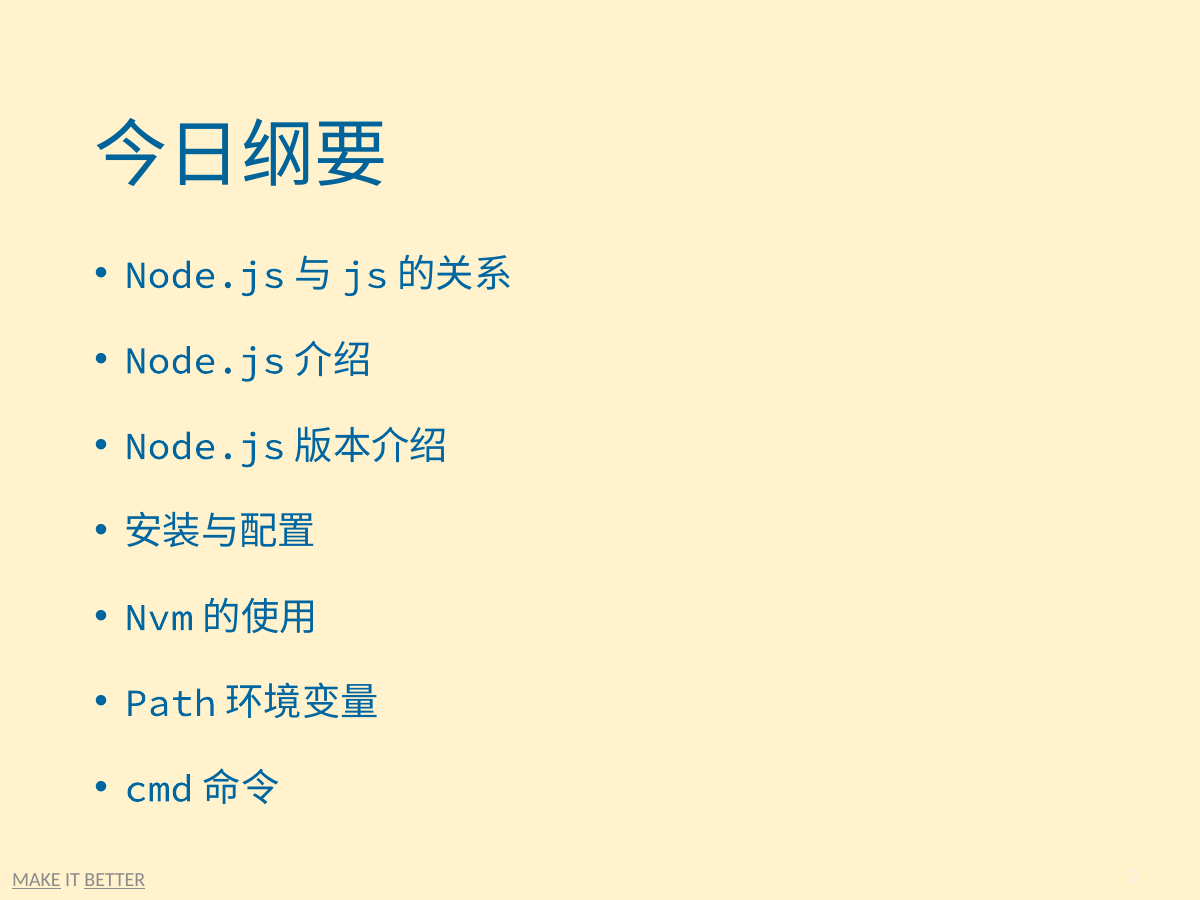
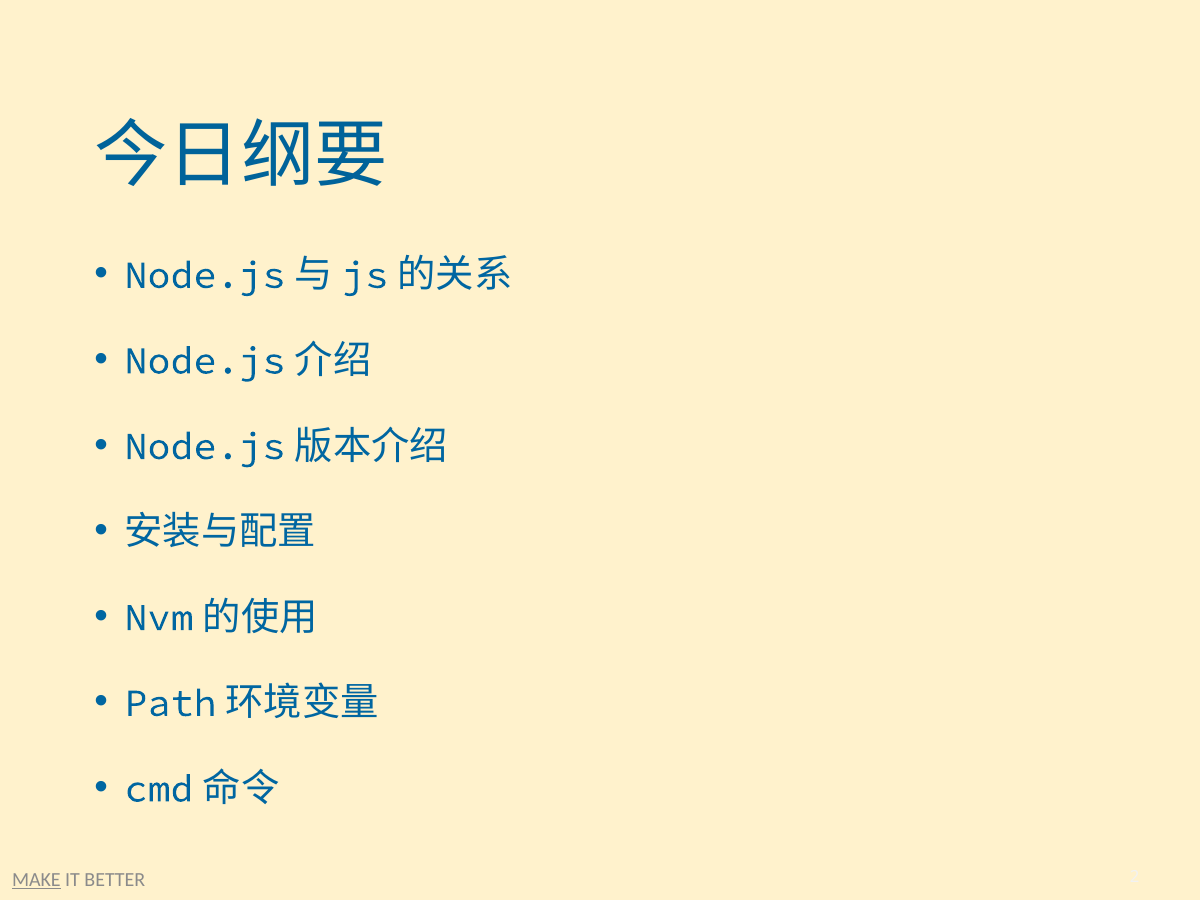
BETTER underline: present -> none
